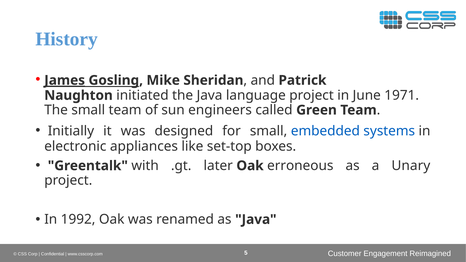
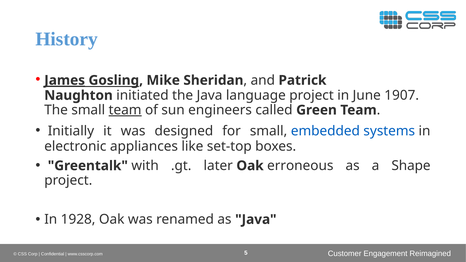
1971: 1971 -> 1907
team at (125, 110) underline: none -> present
Unary: Unary -> Shape
1992: 1992 -> 1928
